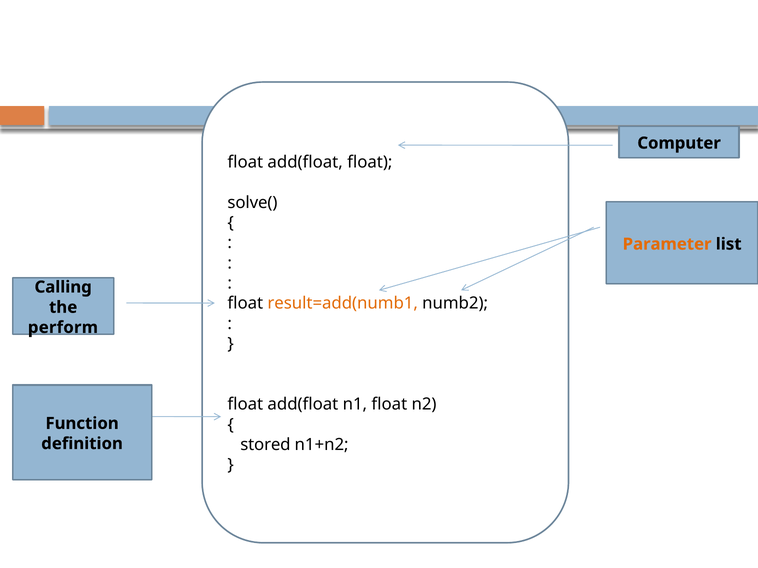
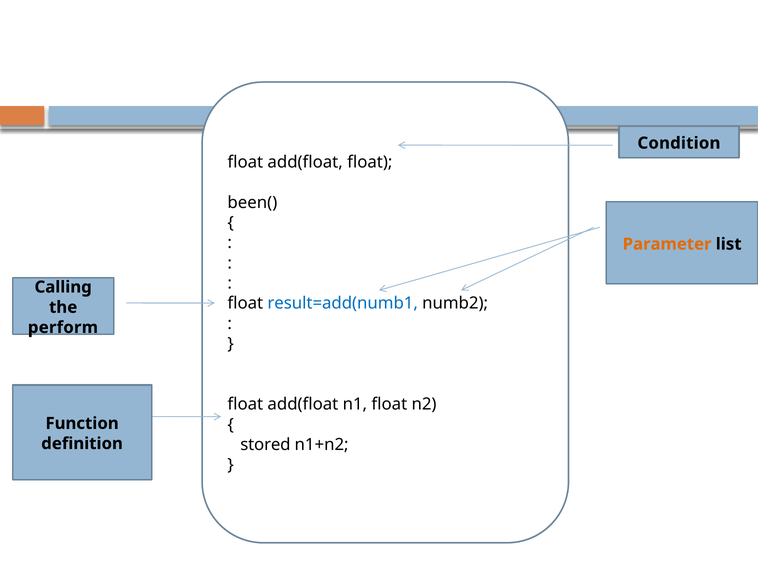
Computer: Computer -> Condition
solve(: solve( -> been(
result=add(numb1 colour: orange -> blue
